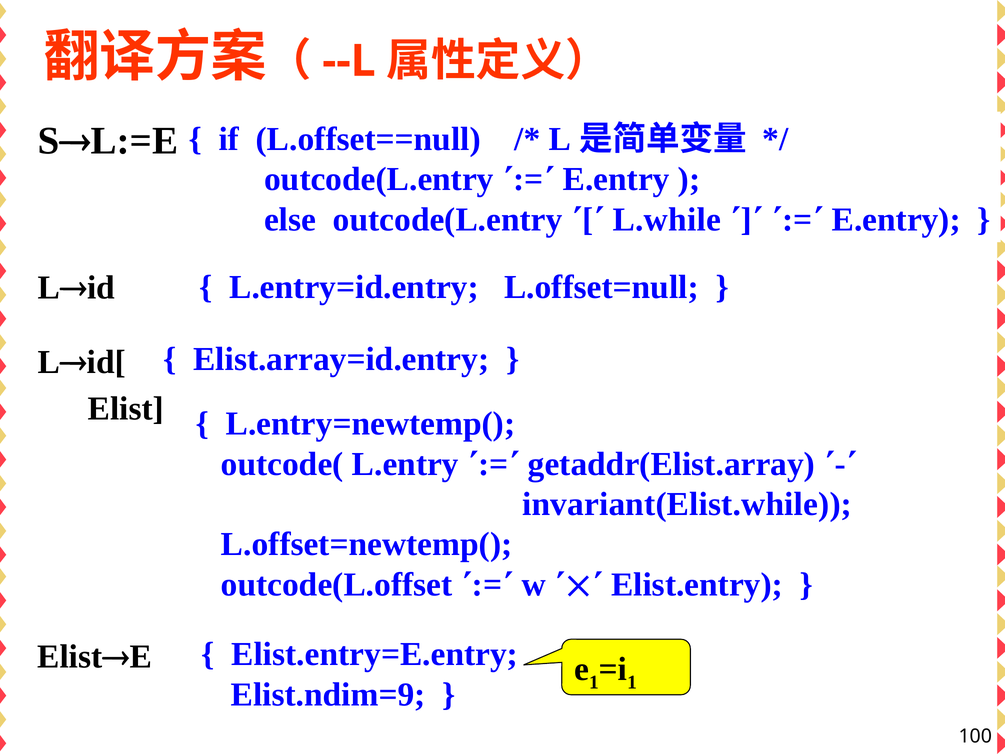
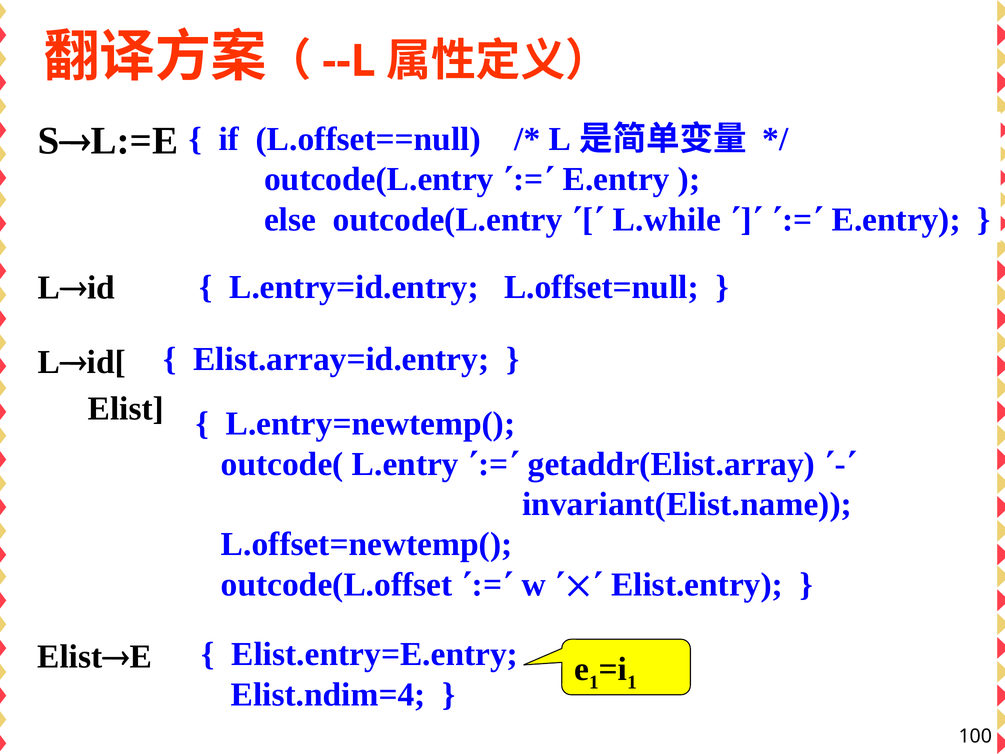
invariant(Elist.while: invariant(Elist.while -> invariant(Elist.name
Elist.ndim=9: Elist.ndim=9 -> Elist.ndim=4
